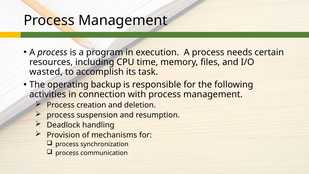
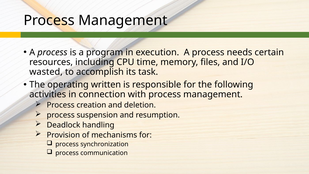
backup: backup -> written
